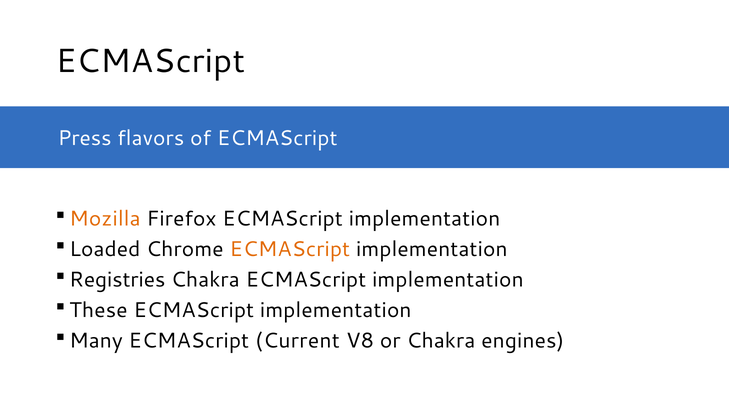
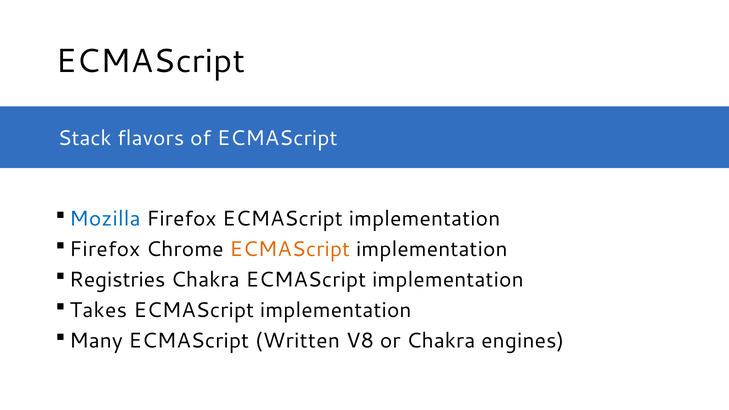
Press: Press -> Stack
Mozilla colour: orange -> blue
Loaded at (105, 249): Loaded -> Firefox
These: These -> Takes
Current: Current -> Written
